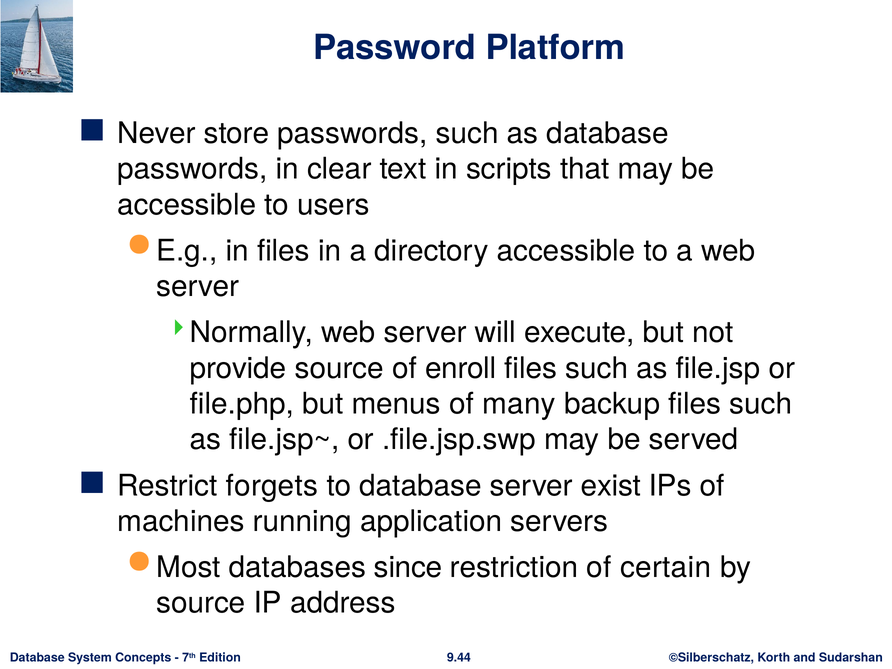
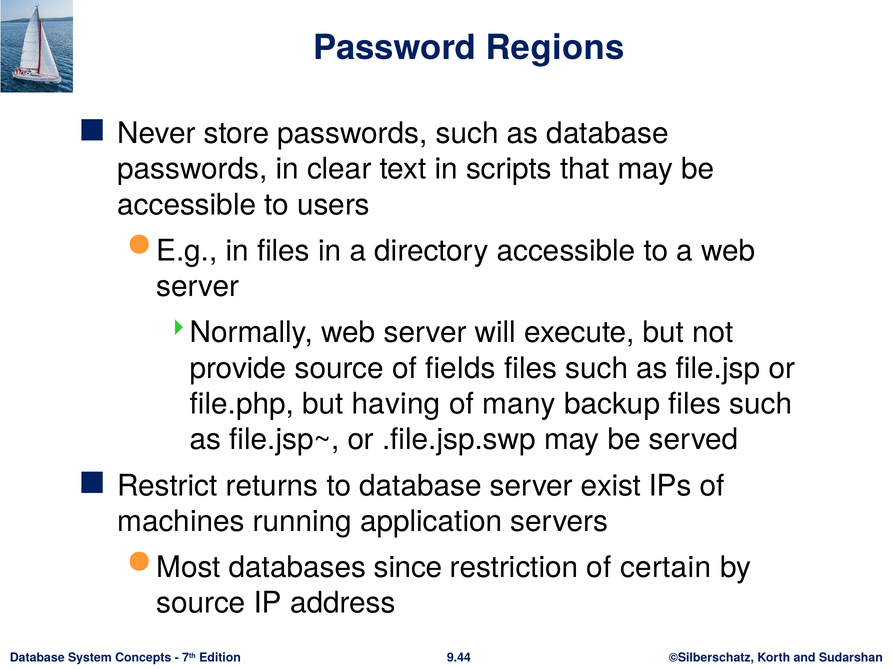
Platform: Platform -> Regions
enroll: enroll -> fields
menus: menus -> having
forgets: forgets -> returns
